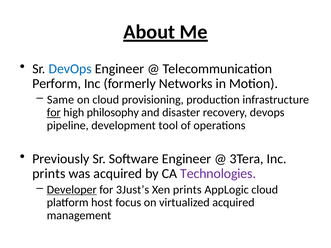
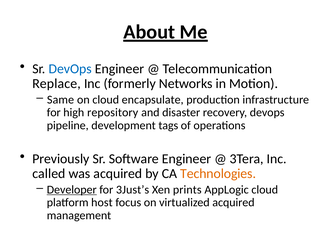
Perform: Perform -> Replace
provisioning: provisioning -> encapsulate
for at (54, 113) underline: present -> none
philosophy: philosophy -> repository
tool: tool -> tags
prints at (49, 174): prints -> called
Technologies colour: purple -> orange
